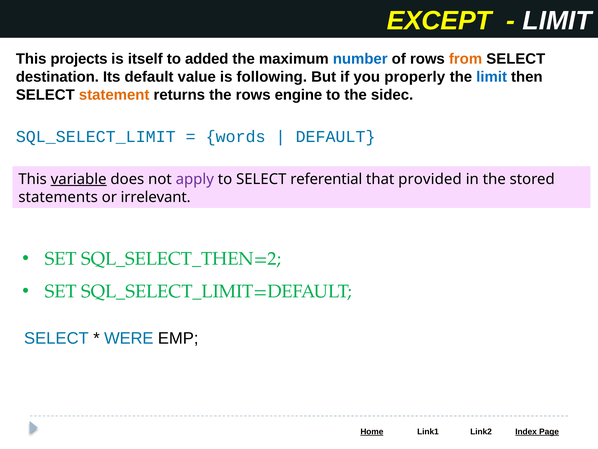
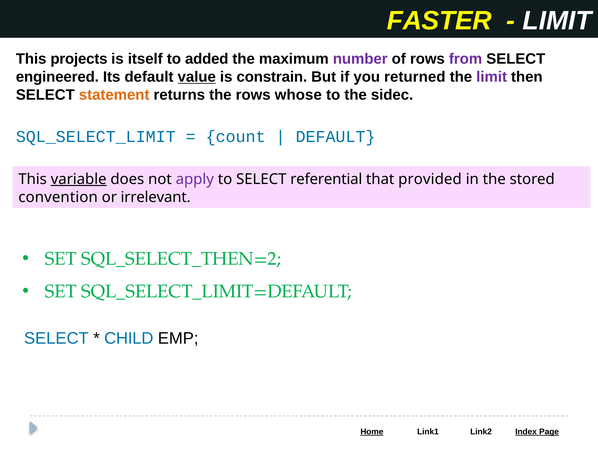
EXCEPT: EXCEPT -> FASTER
number colour: blue -> purple
from colour: orange -> purple
destination: destination -> engineered
value underline: none -> present
following: following -> constrain
properly: properly -> returned
limit at (492, 77) colour: blue -> purple
engine: engine -> whose
words: words -> count
statements: statements -> convention
WERE: WERE -> CHILD
